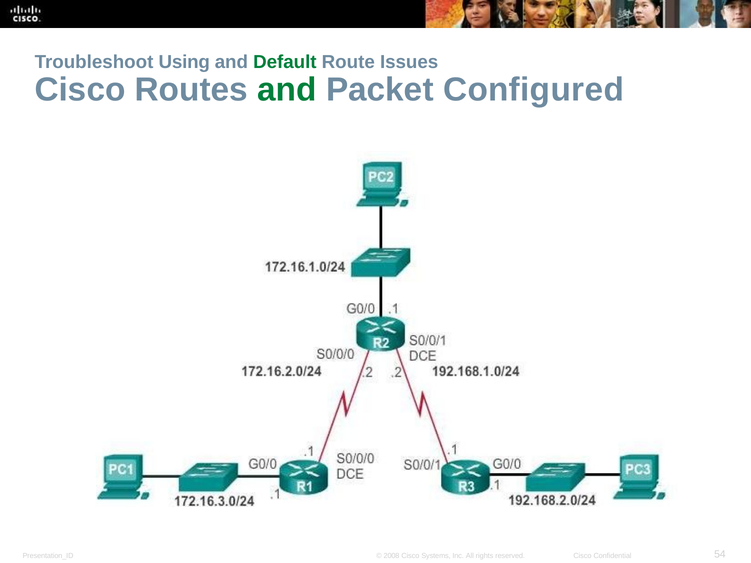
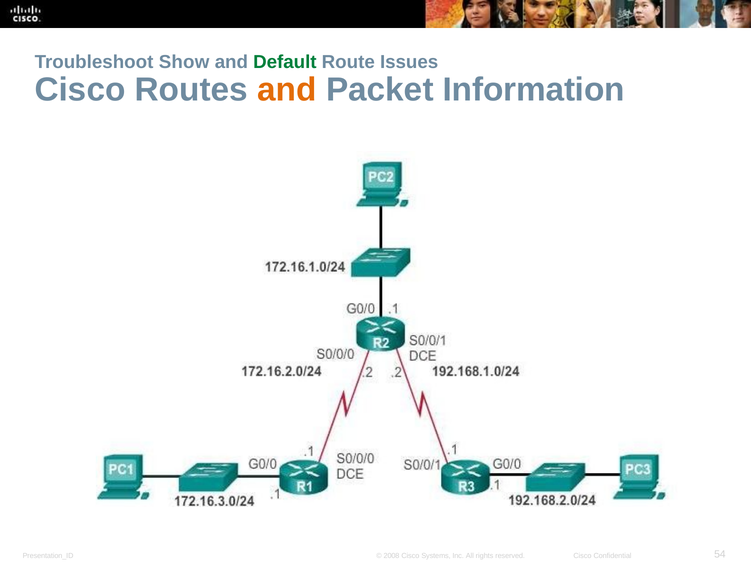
Using: Using -> Show
and at (287, 90) colour: green -> orange
Configured: Configured -> Information
